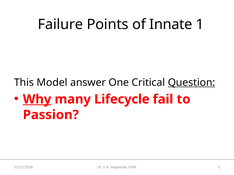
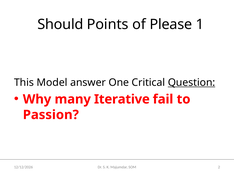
Failure: Failure -> Should
Innate: Innate -> Please
Why underline: present -> none
Lifecycle: Lifecycle -> Iterative
